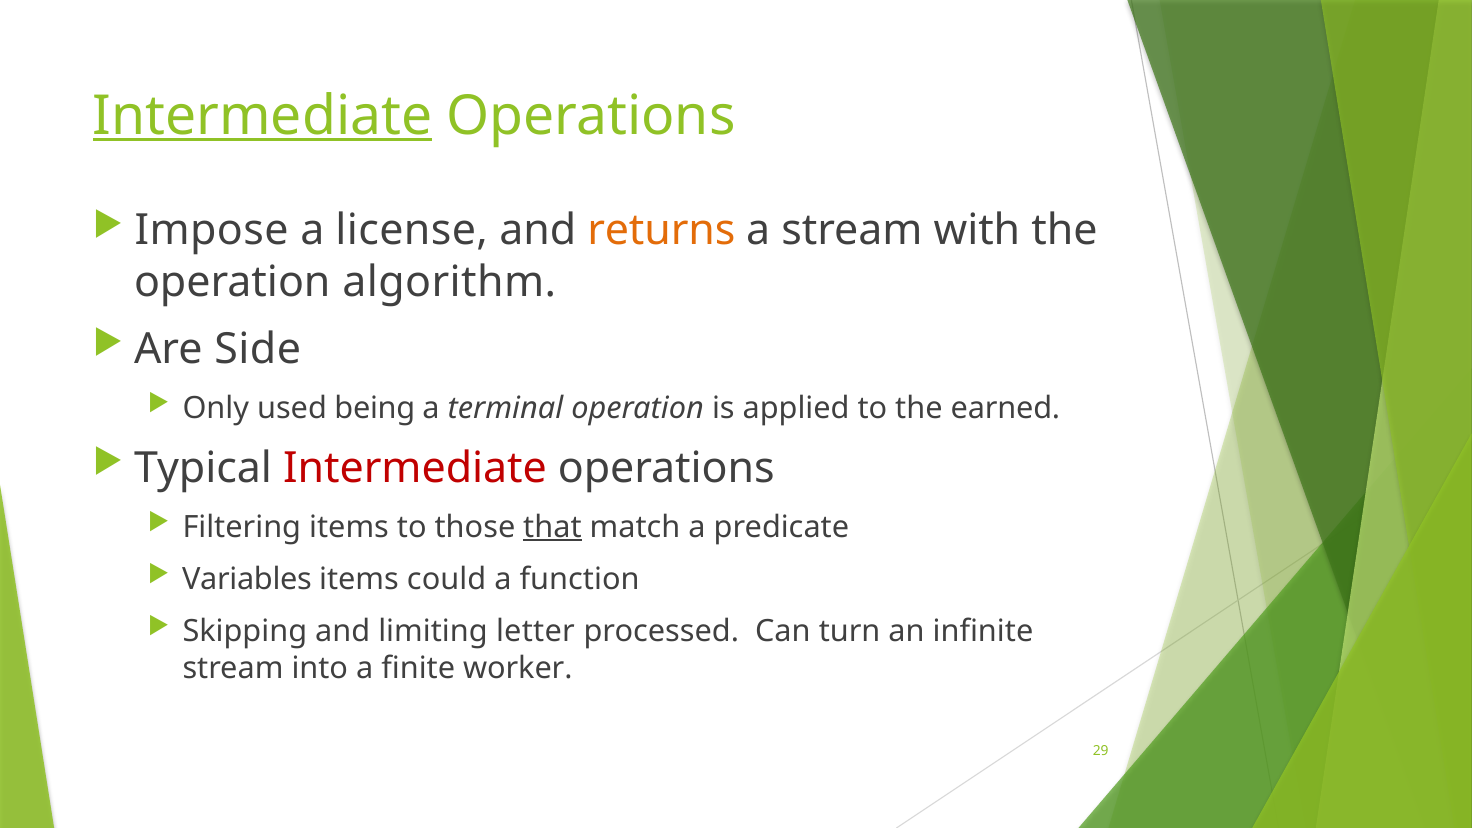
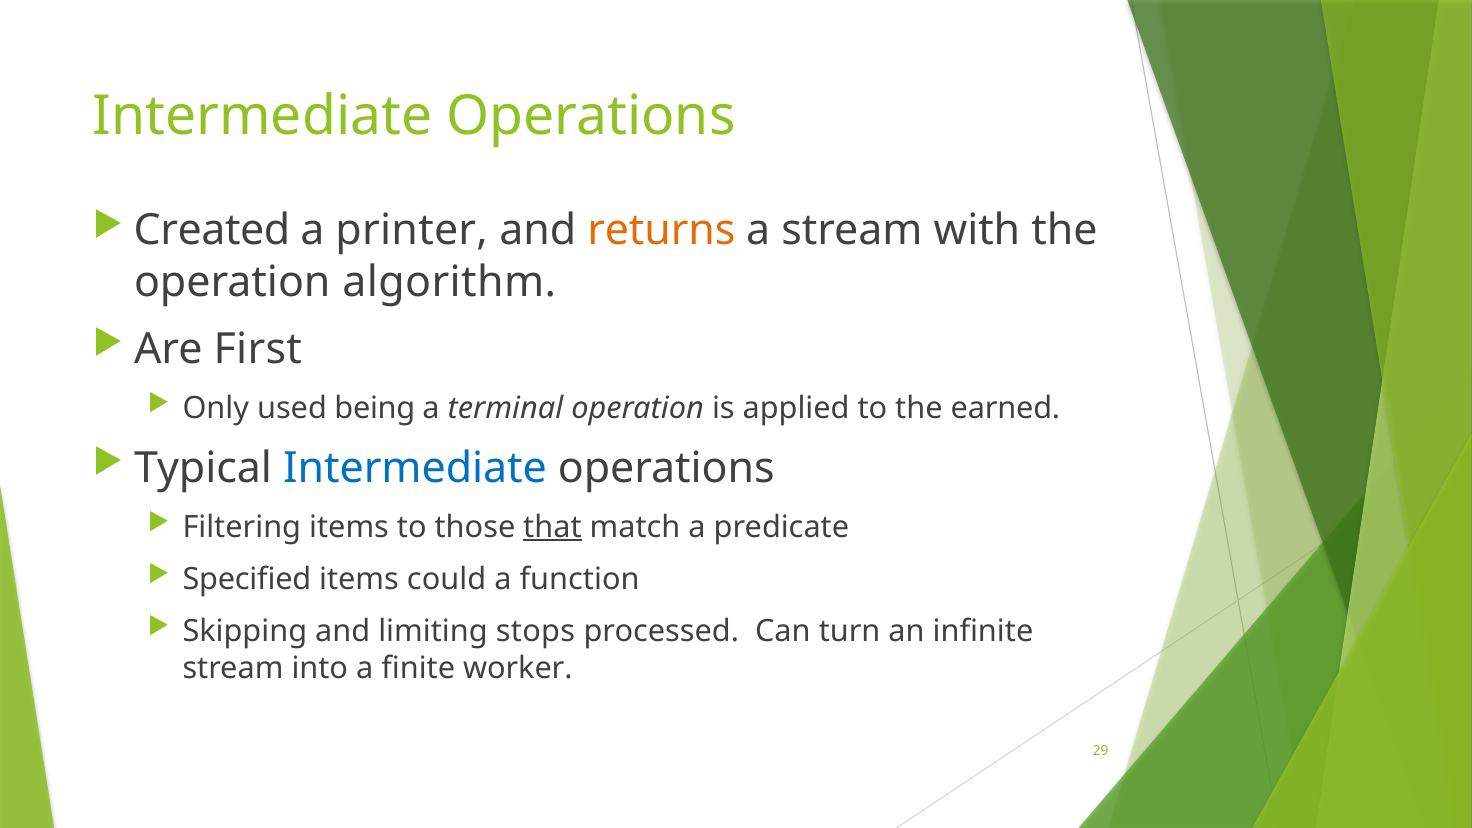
Intermediate at (263, 116) underline: present -> none
Impose: Impose -> Created
license: license -> printer
Side: Side -> First
Intermediate at (415, 468) colour: red -> blue
Variables: Variables -> Specified
letter: letter -> stops
